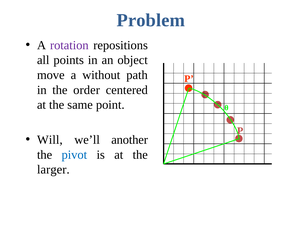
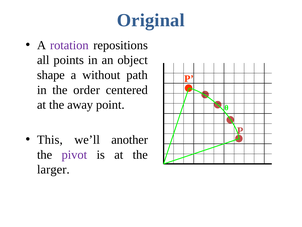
Problem: Problem -> Original
move: move -> shape
same: same -> away
Will: Will -> This
pivot colour: blue -> purple
